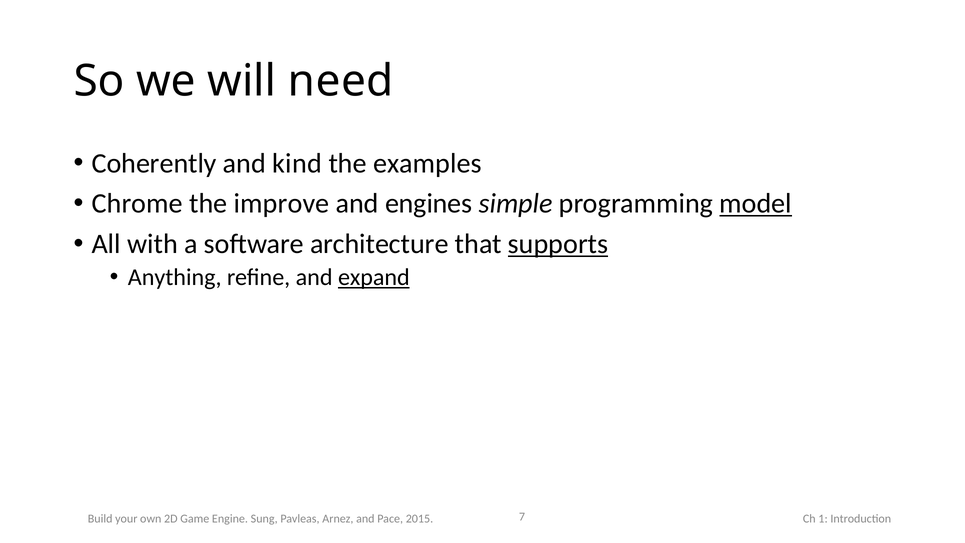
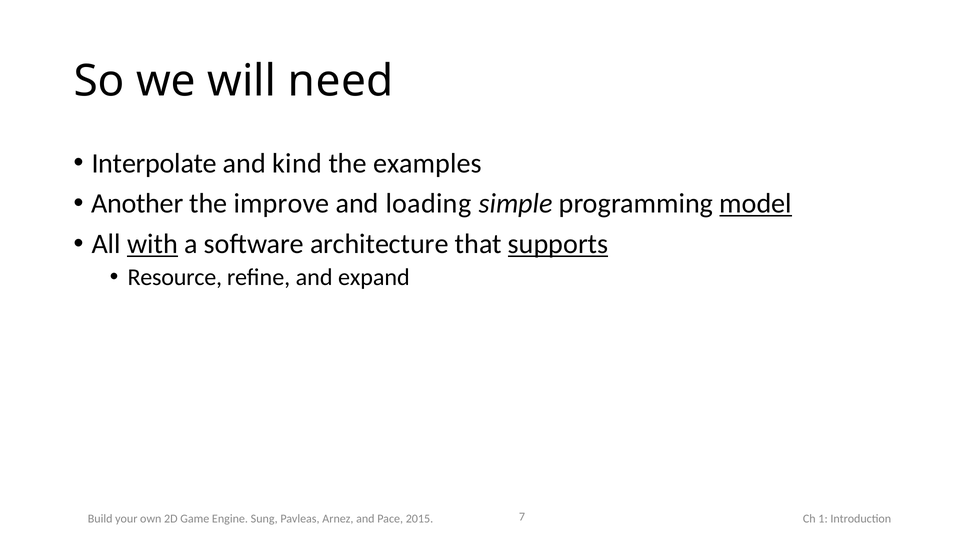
Coherently: Coherently -> Interpolate
Chrome: Chrome -> Another
engines: engines -> loading
with underline: none -> present
Anything: Anything -> Resource
expand underline: present -> none
